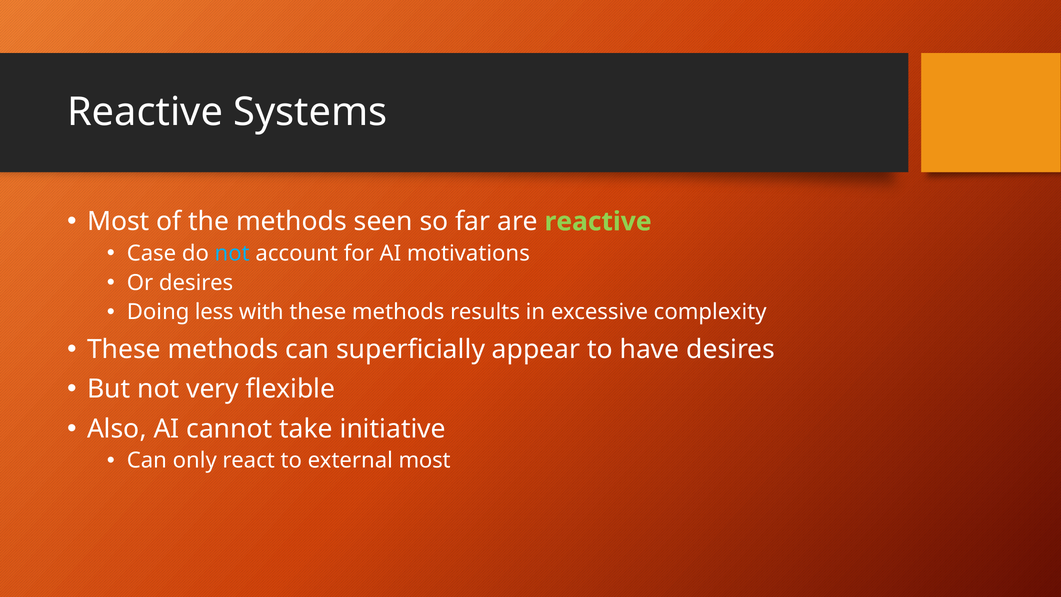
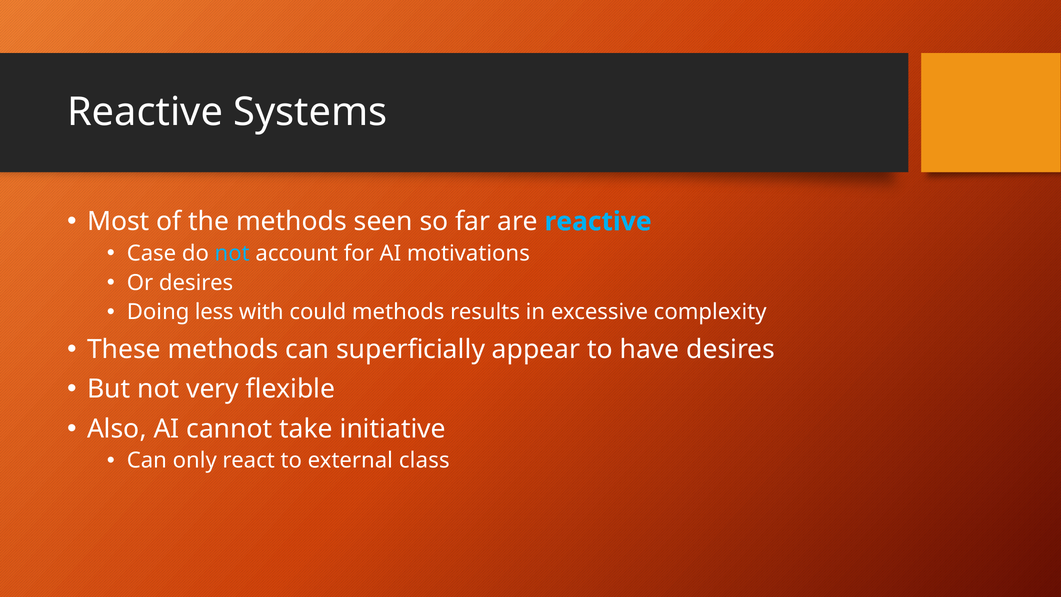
reactive at (598, 222) colour: light green -> light blue
with these: these -> could
external most: most -> class
